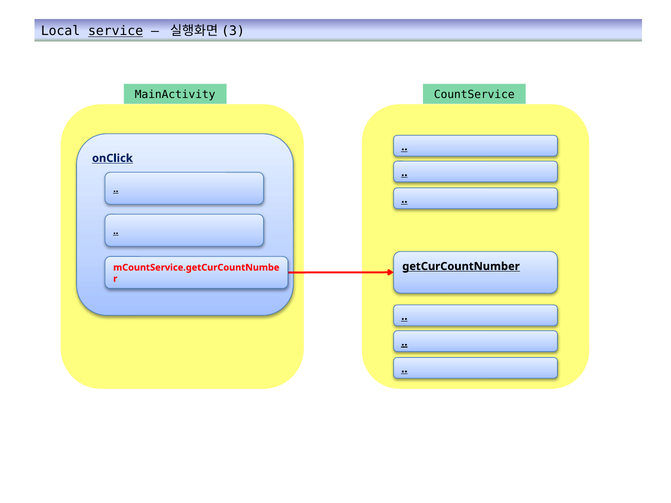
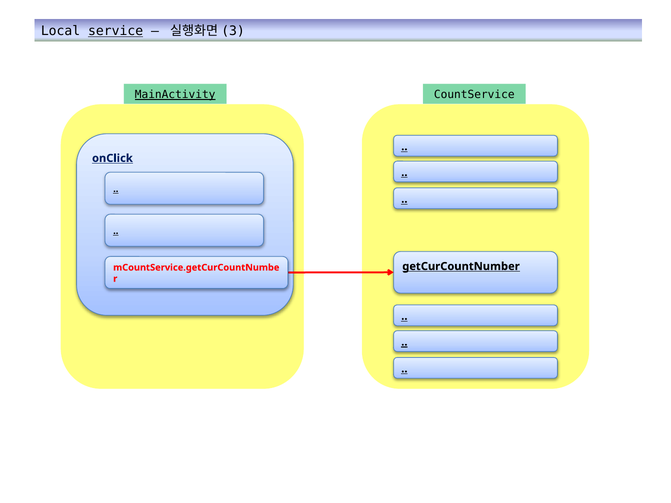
MainActivity underline: none -> present
